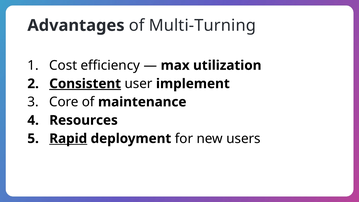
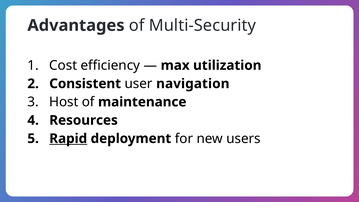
Multi-Turning: Multi-Turning -> Multi-Security
Consistent underline: present -> none
implement: implement -> navigation
Core: Core -> Host
